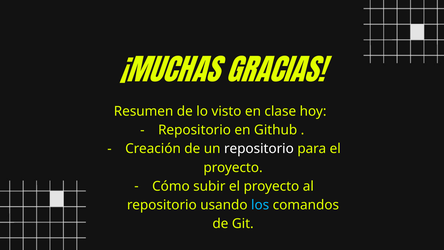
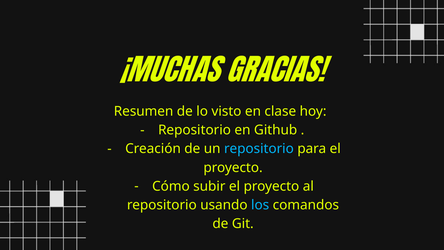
repositorio at (259, 149) colour: white -> light blue
